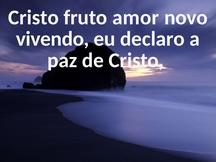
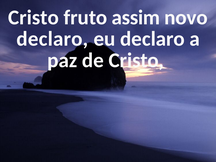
amor: amor -> assim
vivendo at (53, 39): vivendo -> declaro
